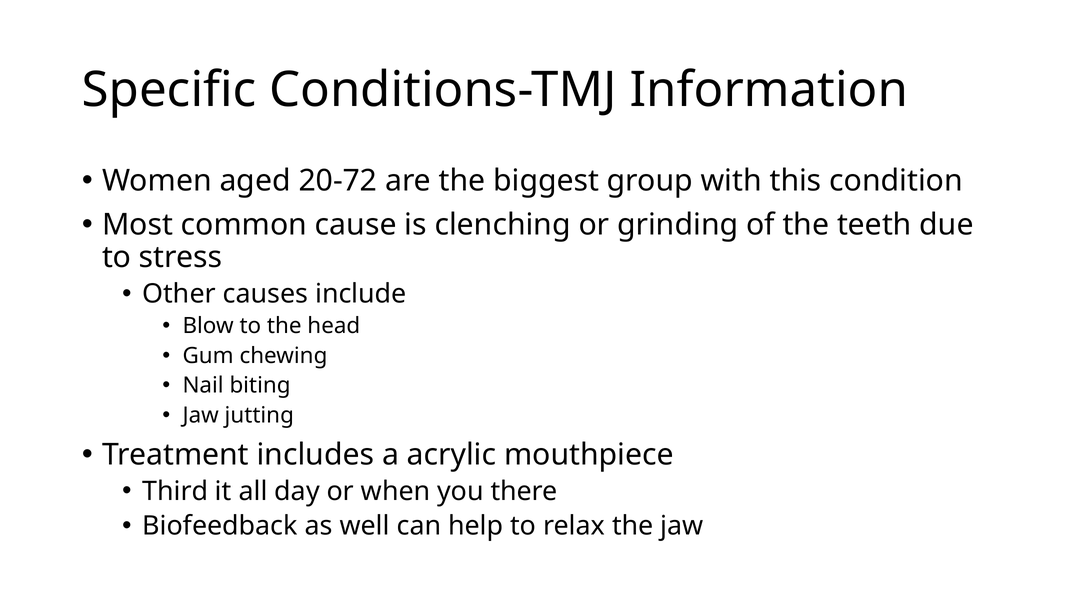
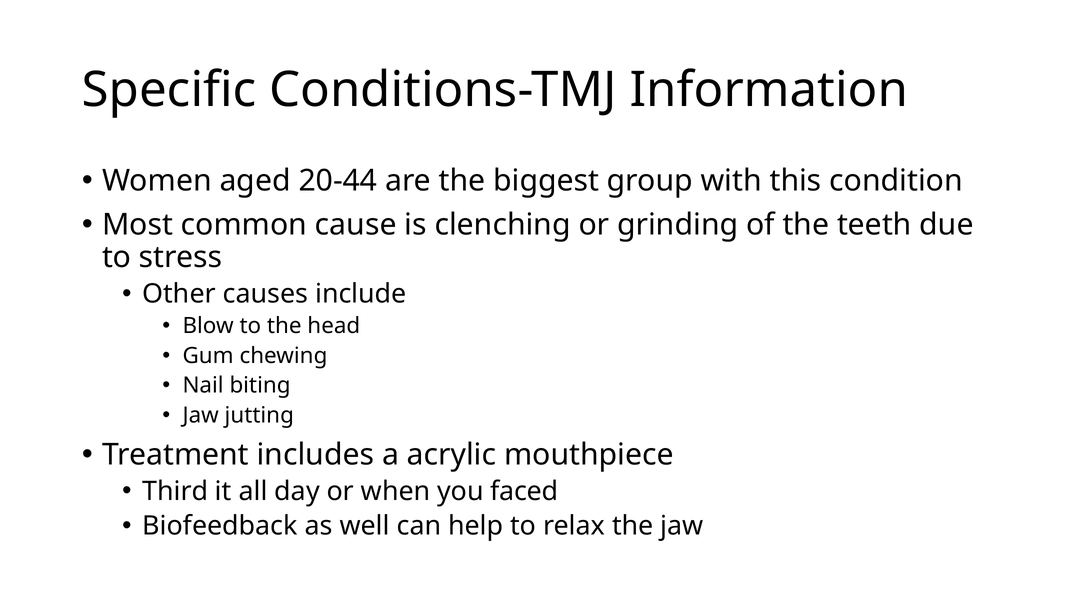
20-72: 20-72 -> 20-44
there: there -> faced
